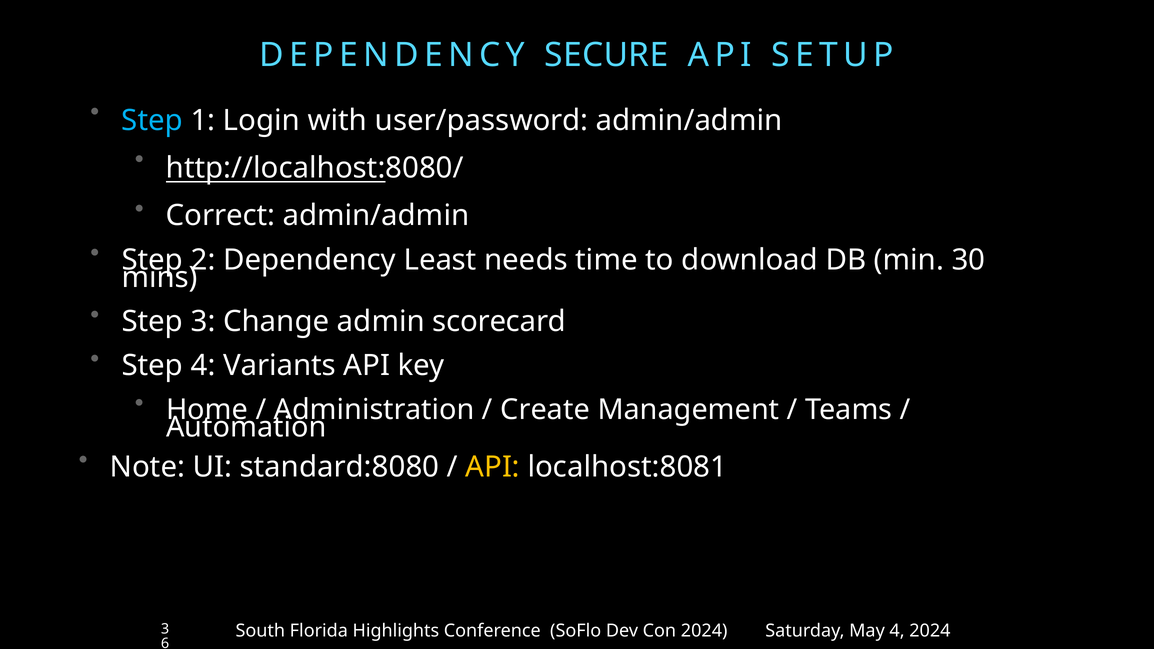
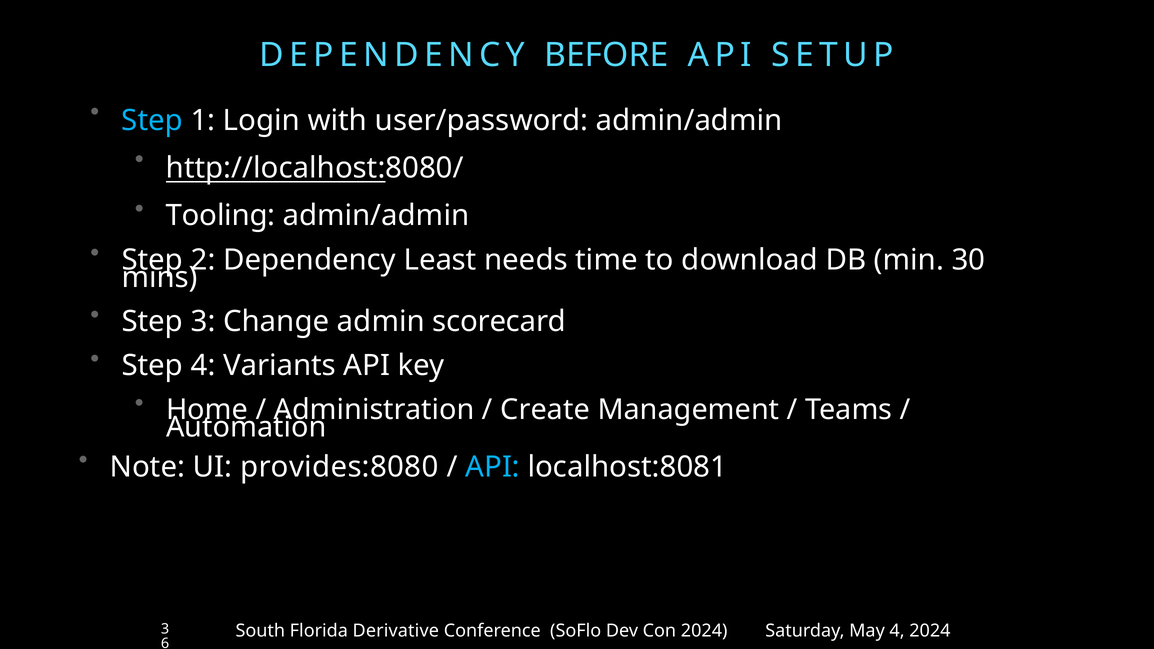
SECURE: SECURE -> BEFORE
Correct: Correct -> Tooling
standard:8080: standard:8080 -> provides:8080
API at (493, 467) colour: yellow -> light blue
Highlights: Highlights -> Derivative
